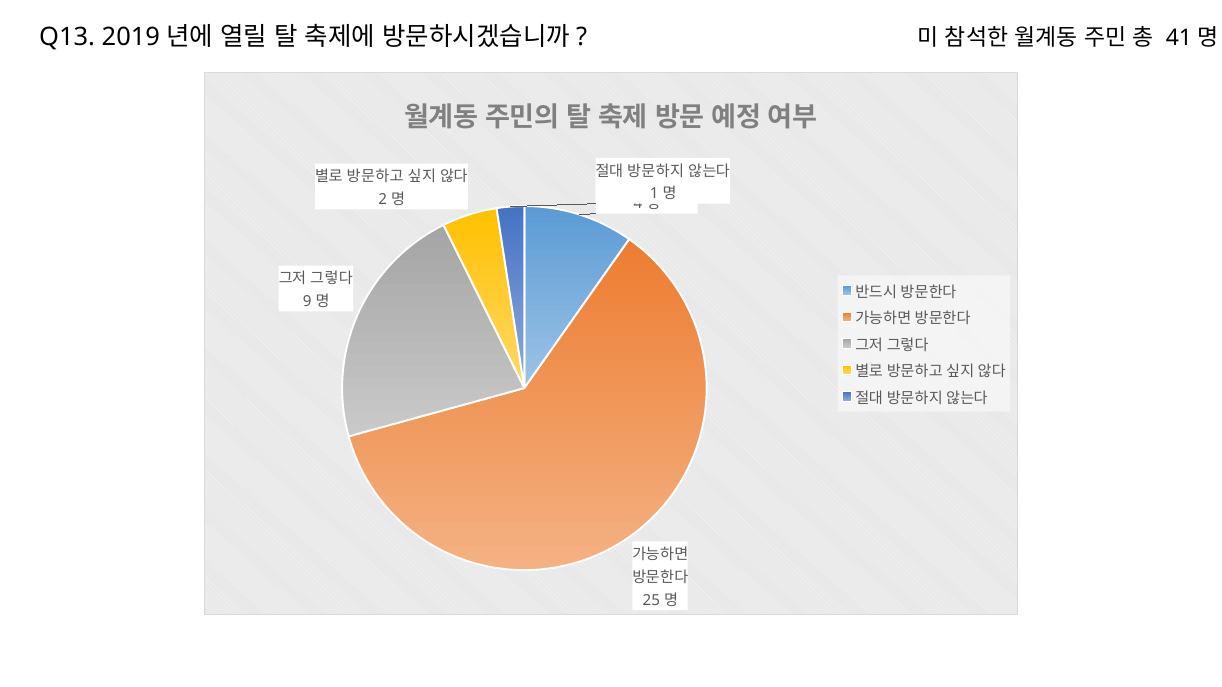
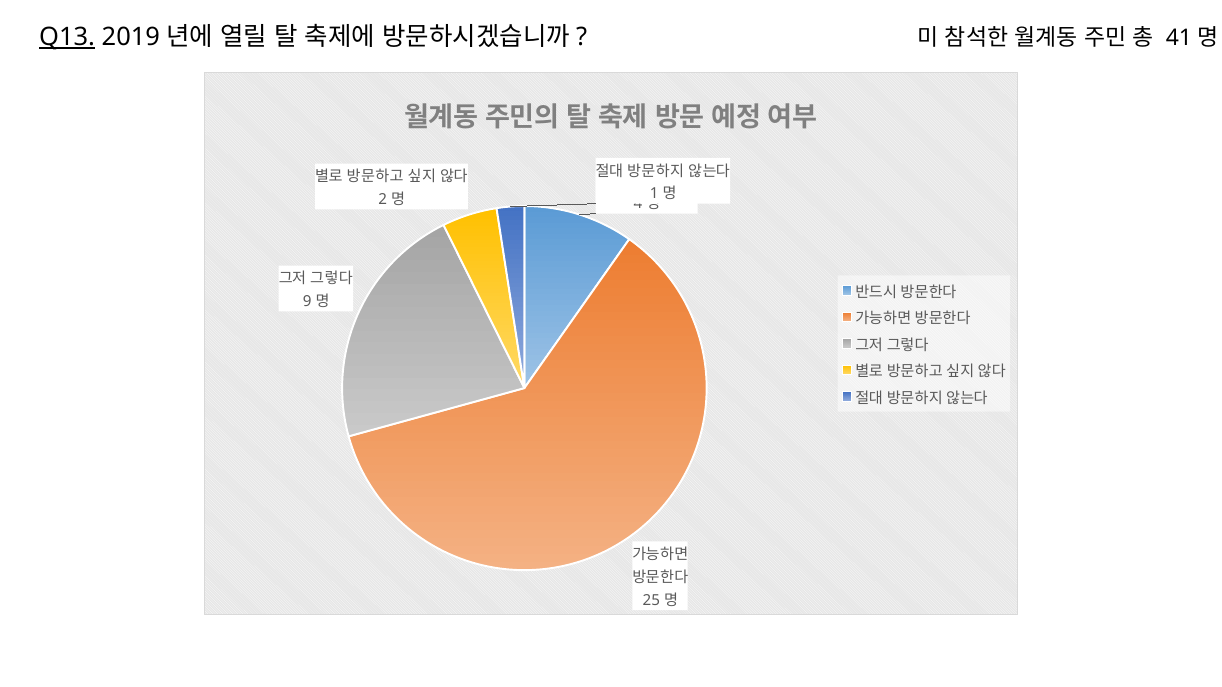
Q13 underline: none -> present
